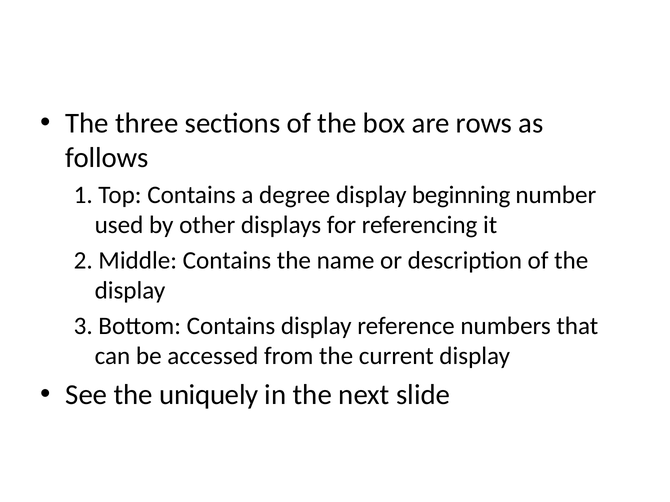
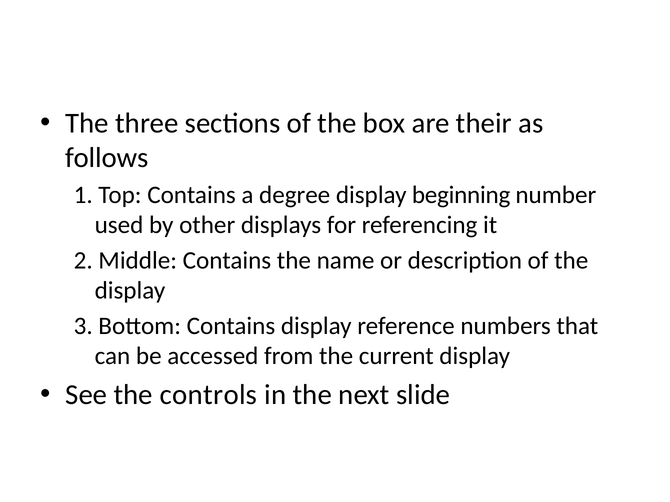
rows: rows -> their
uniquely: uniquely -> controls
